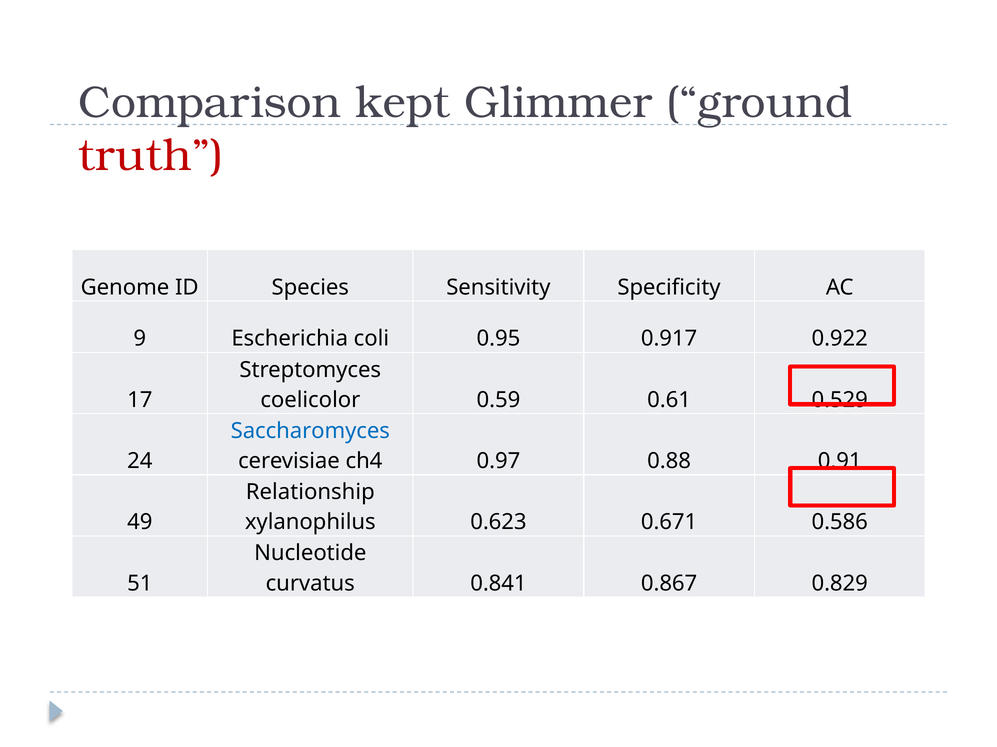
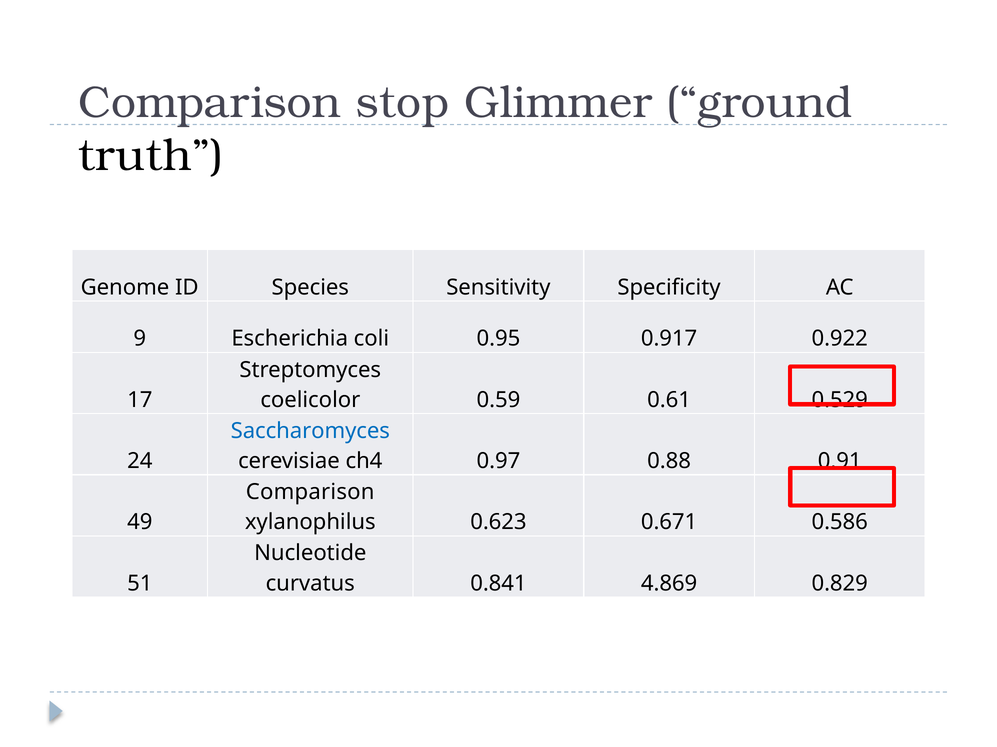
kept: kept -> stop
truth colour: red -> black
Relationship at (310, 493): Relationship -> Comparison
0.867: 0.867 -> 4.869
